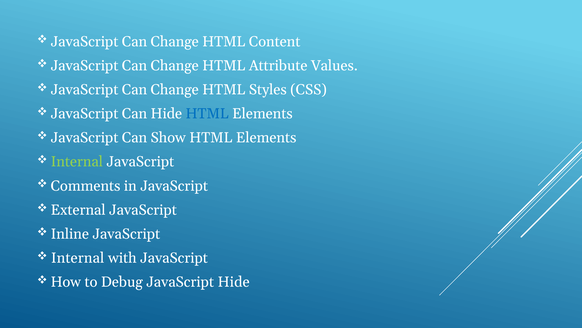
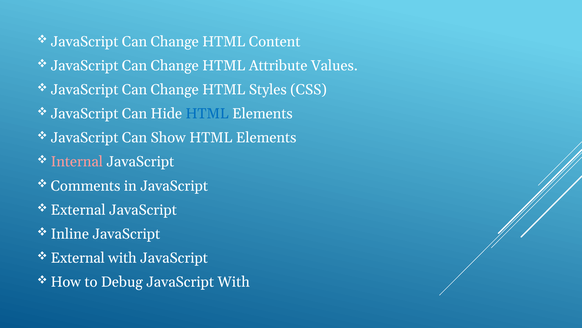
Internal at (77, 162) colour: light green -> pink
Internal at (78, 258): Internal -> External
JavaScript Hide: Hide -> With
